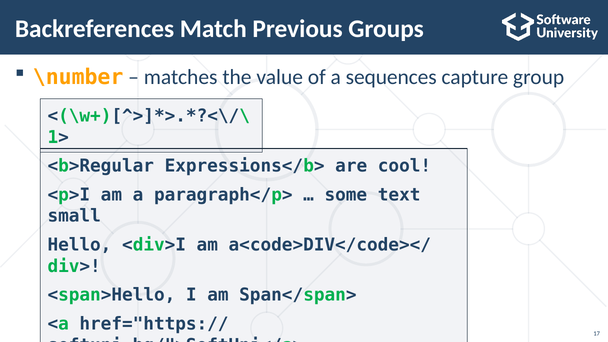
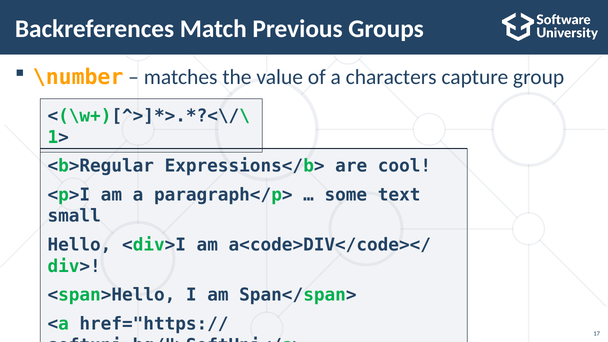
sequences: sequences -> characters
